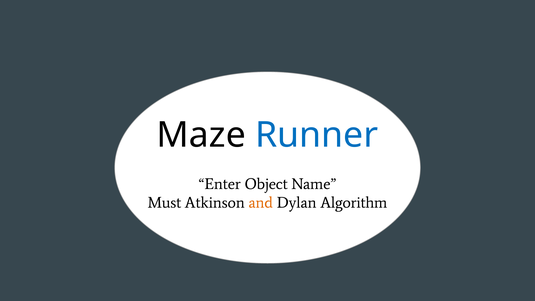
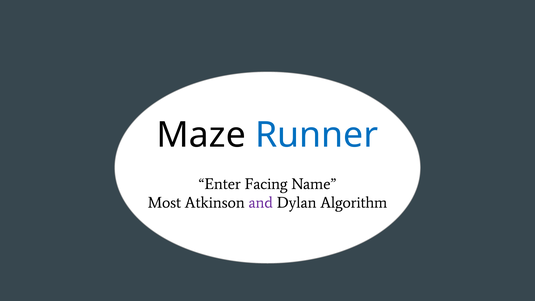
Object: Object -> Facing
Must: Must -> Most
and colour: orange -> purple
